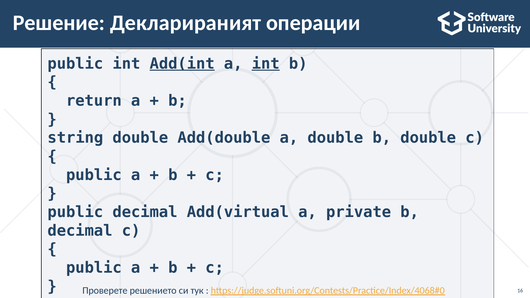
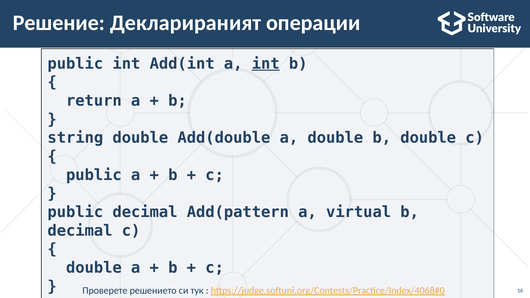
Add(int underline: present -> none
Add(virtual: Add(virtual -> Add(pattern
private: private -> virtual
public at (94, 268): public -> double
